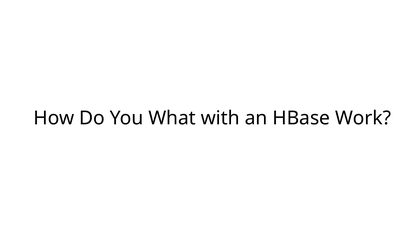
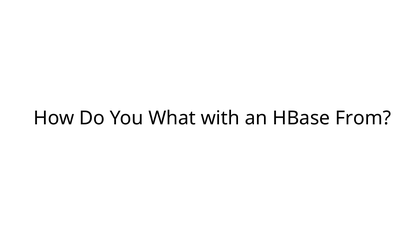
Work: Work -> From
